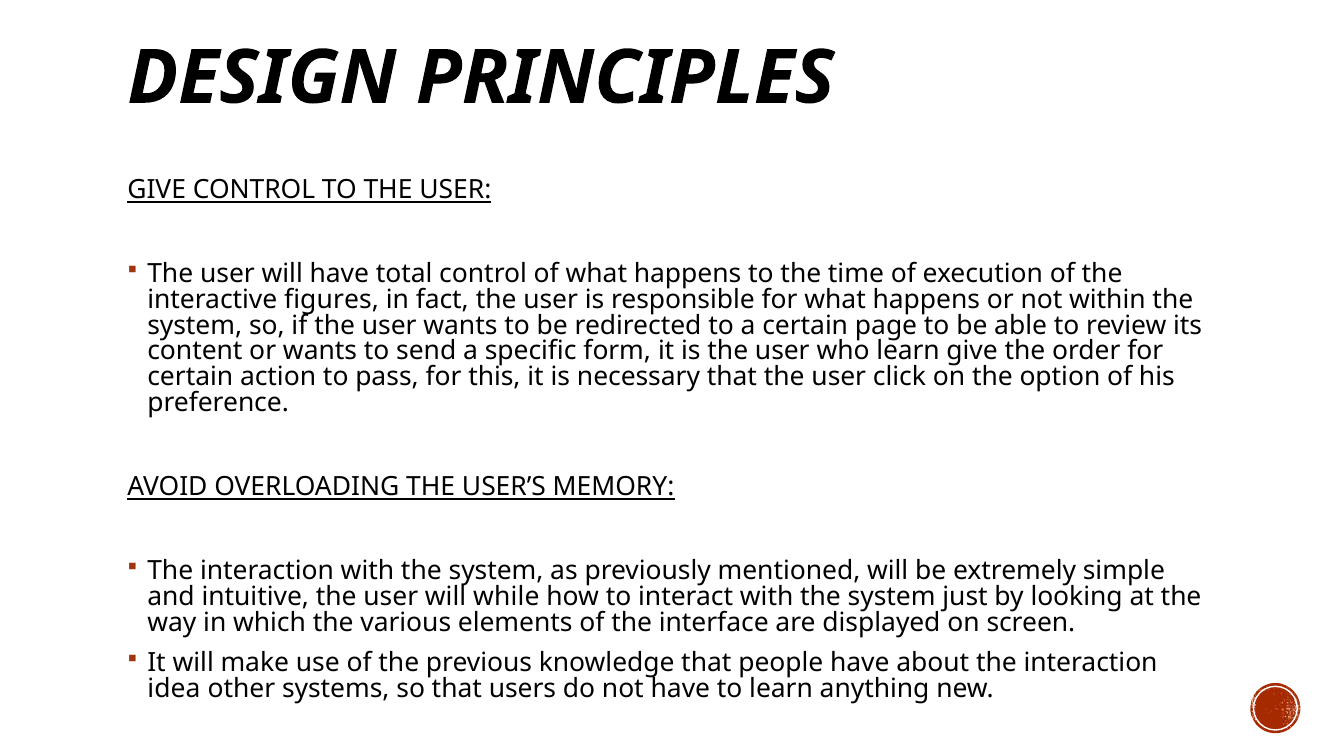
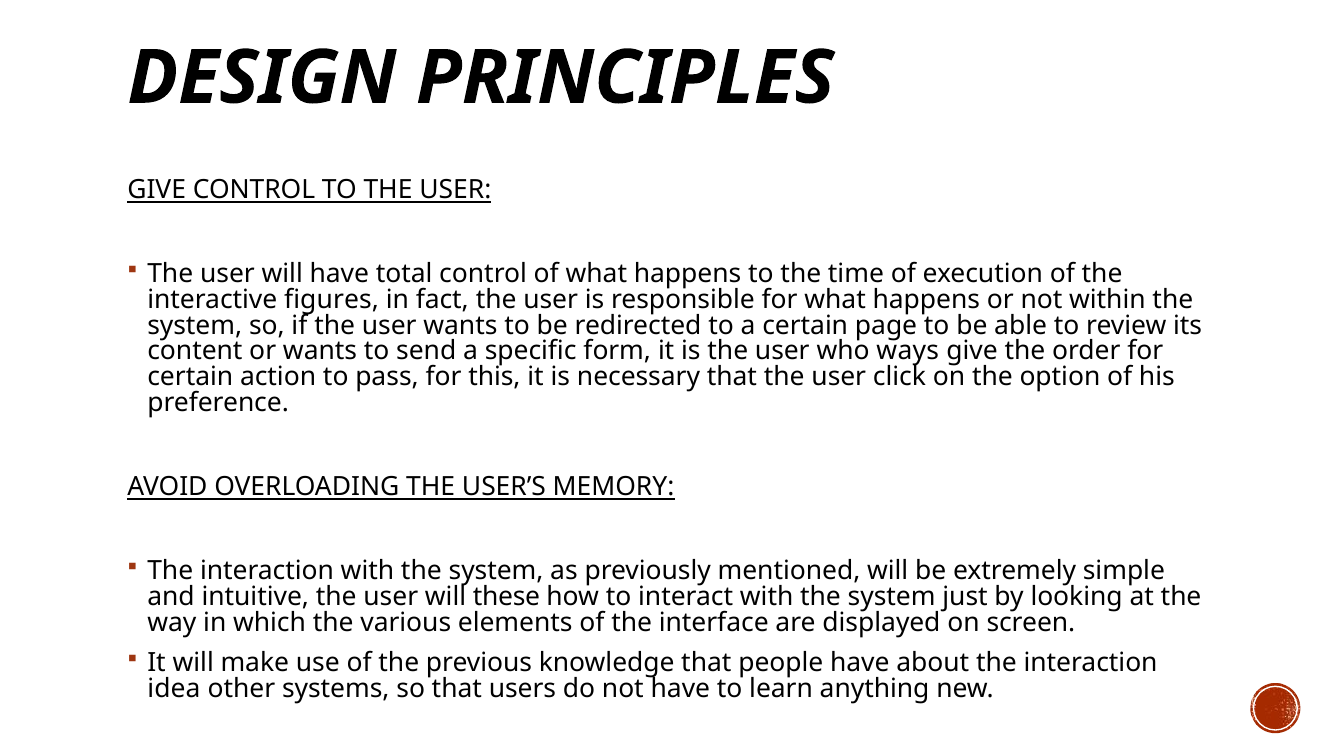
who learn: learn -> ways
while: while -> these
